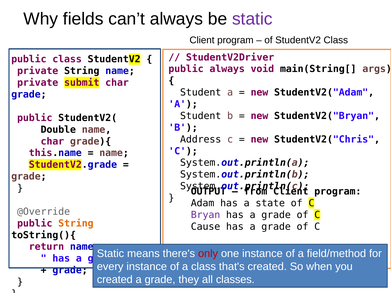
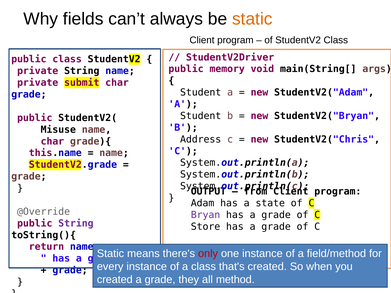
static at (252, 19) colour: purple -> orange
public always: always -> memory
Double: Double -> Misuse
String at (76, 224) colour: orange -> purple
Cause: Cause -> Store
classes: classes -> method
